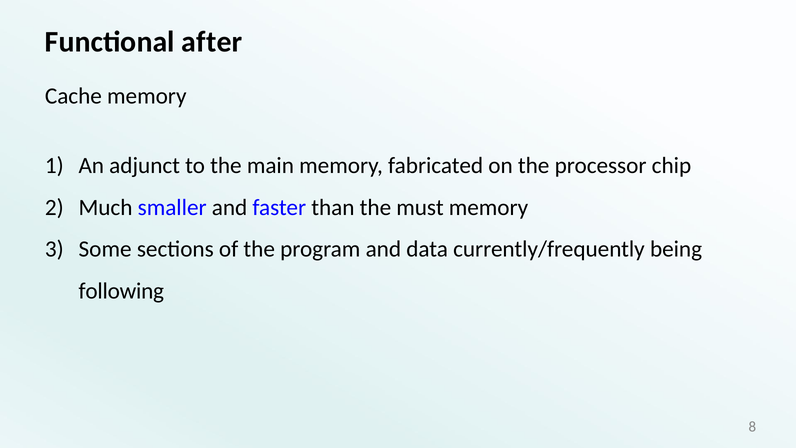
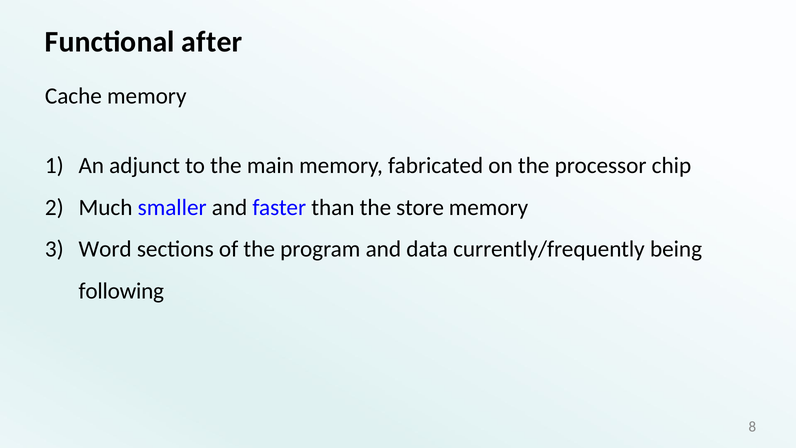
must: must -> store
Some: Some -> Word
